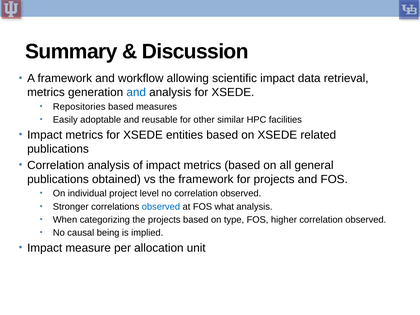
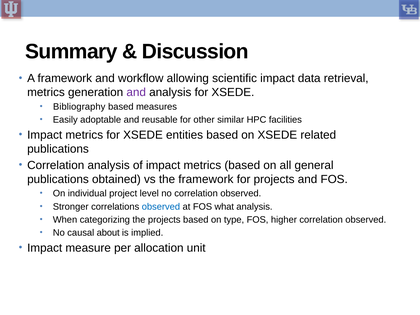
and at (136, 92) colour: blue -> purple
Repositories: Repositories -> Bibliography
being: being -> about
